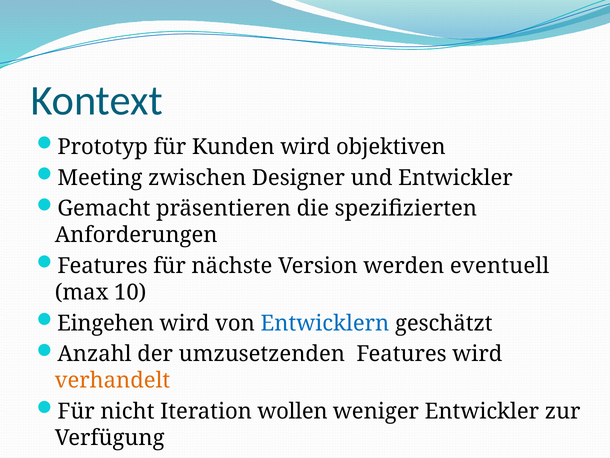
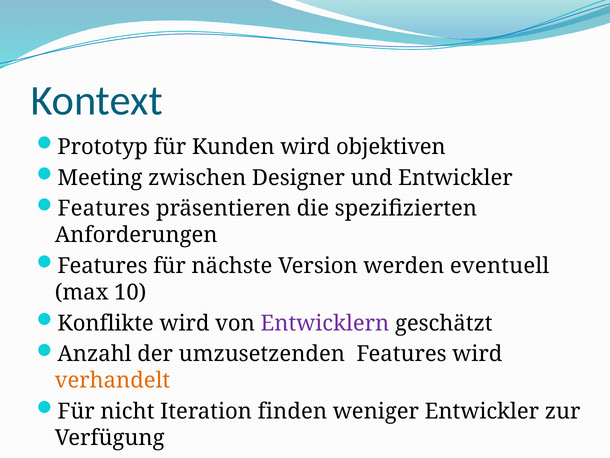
Gemacht at (104, 208): Gemacht -> Features
Eingehen: Eingehen -> Konflikte
Entwicklern colour: blue -> purple
wollen: wollen -> finden
